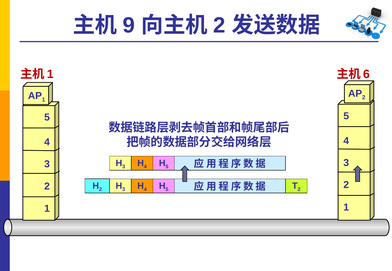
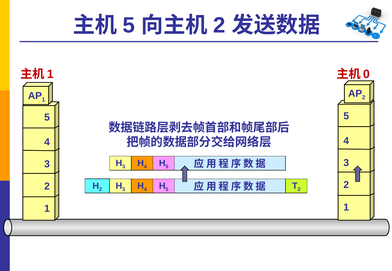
9 at (129, 25): 9 -> 5
6: 6 -> 0
